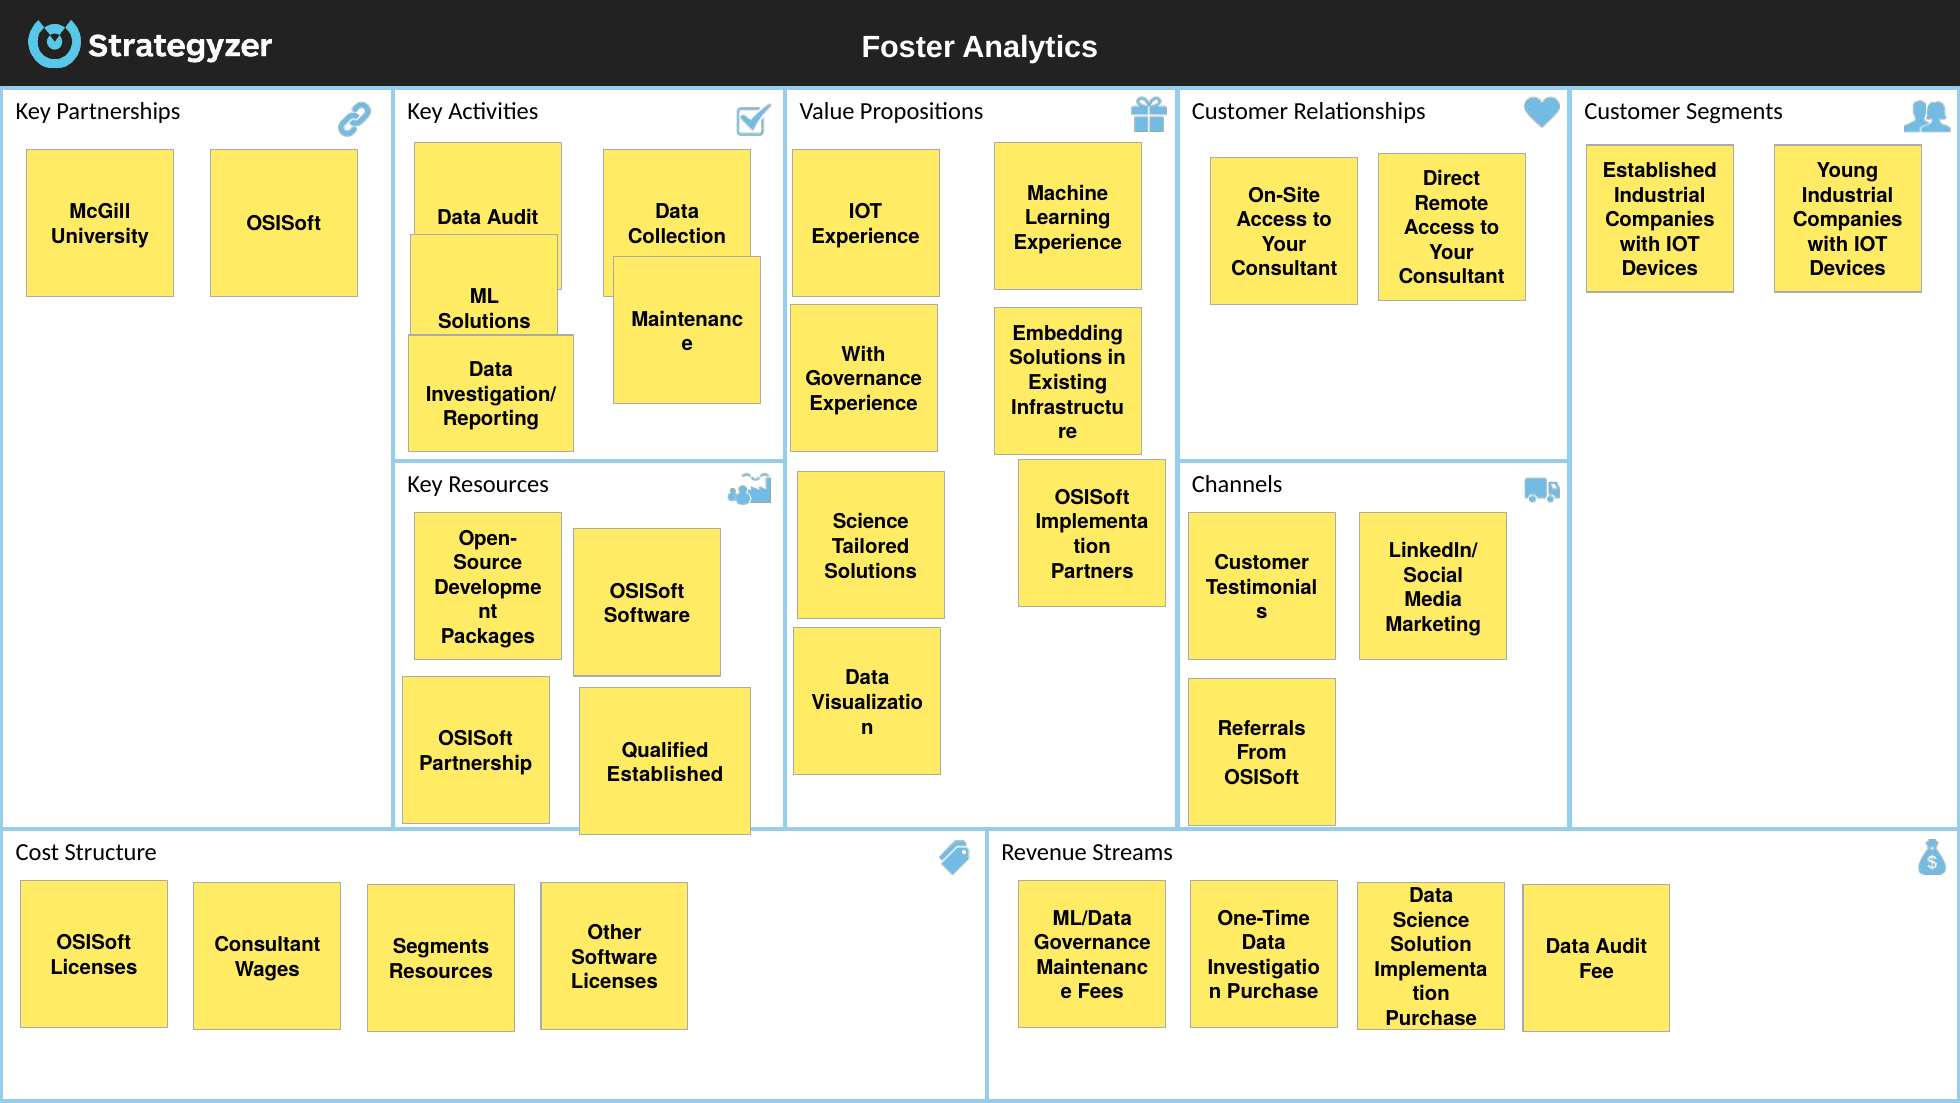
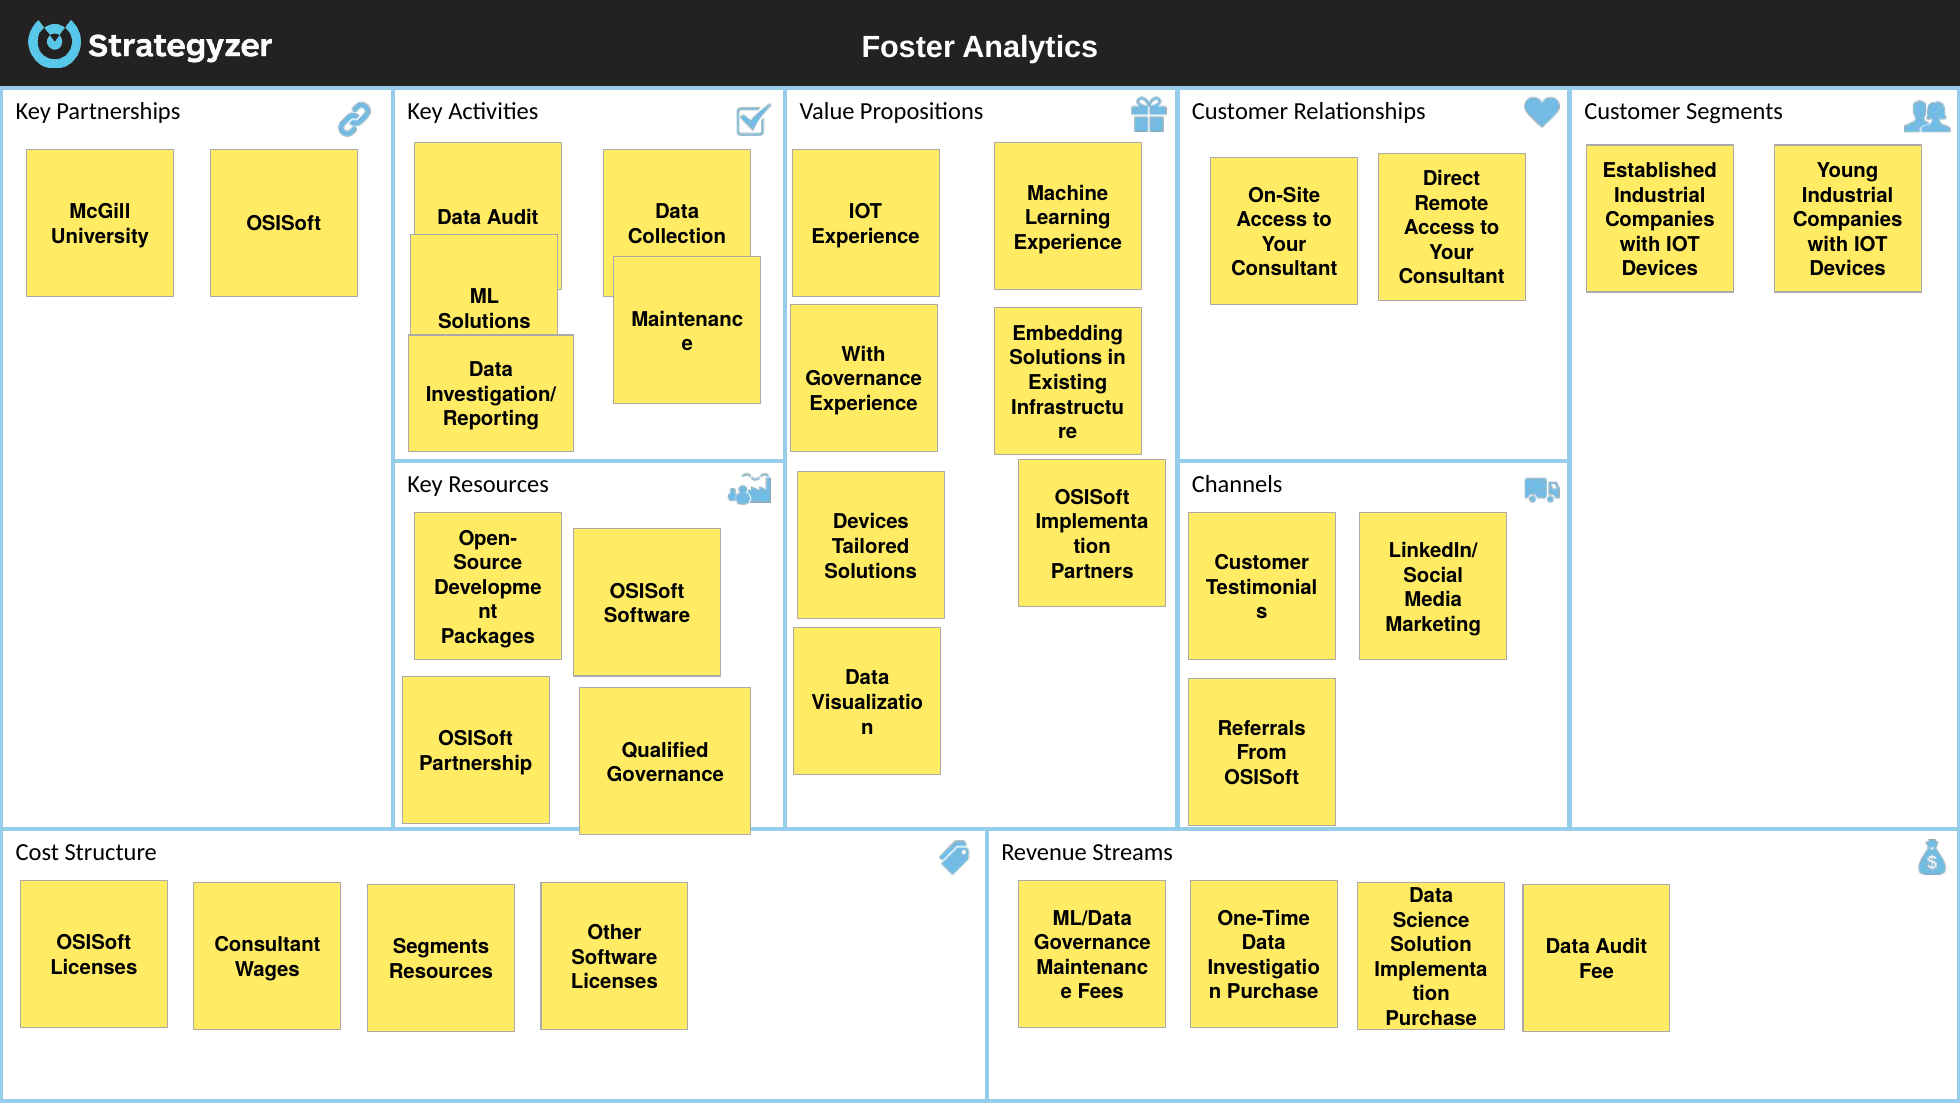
Science at (871, 522): Science -> Devices
Established at (665, 775): Established -> Governance
